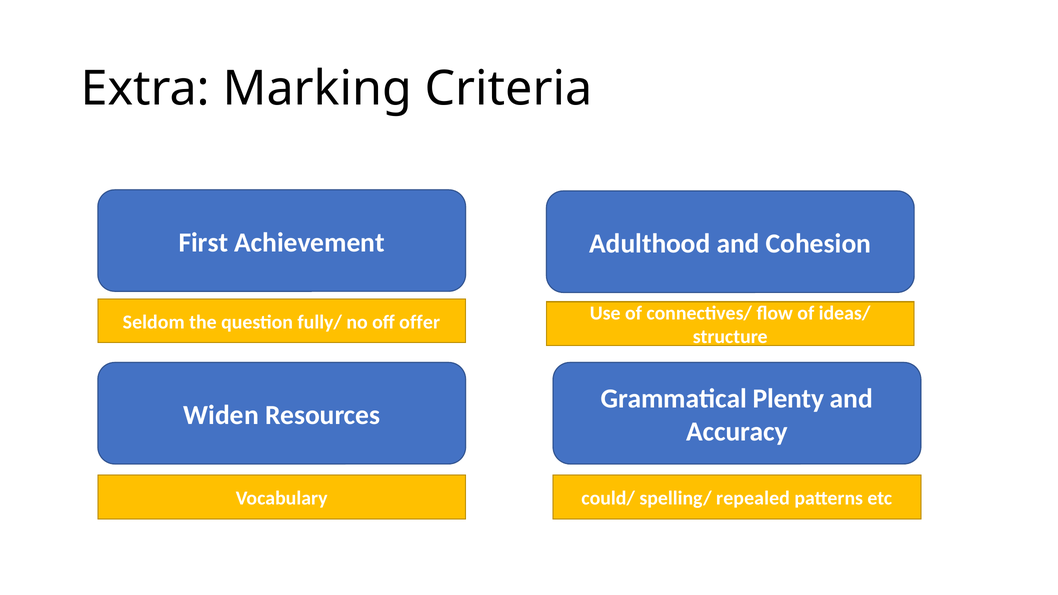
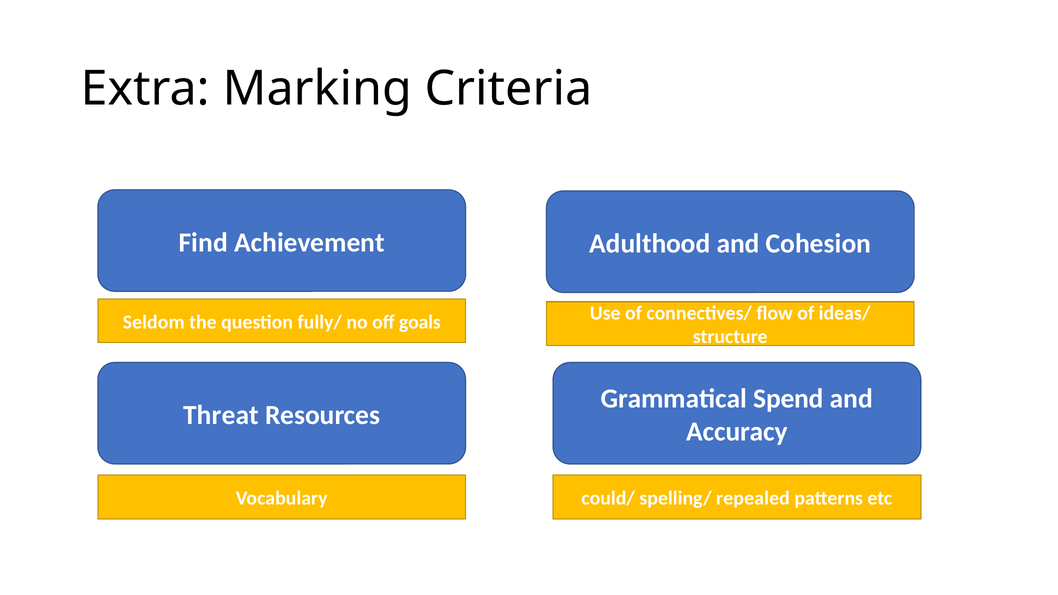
First: First -> Find
offer: offer -> goals
Plenty: Plenty -> Spend
Widen: Widen -> Threat
